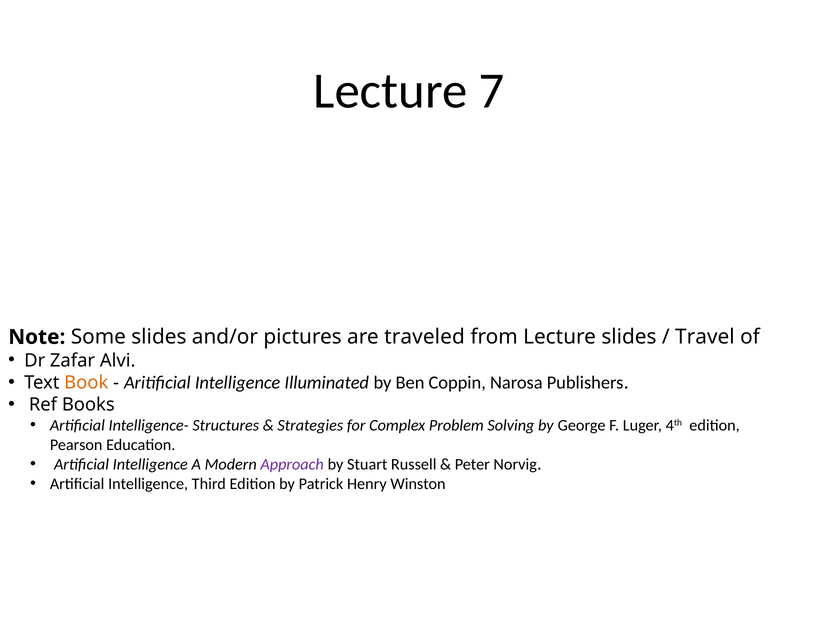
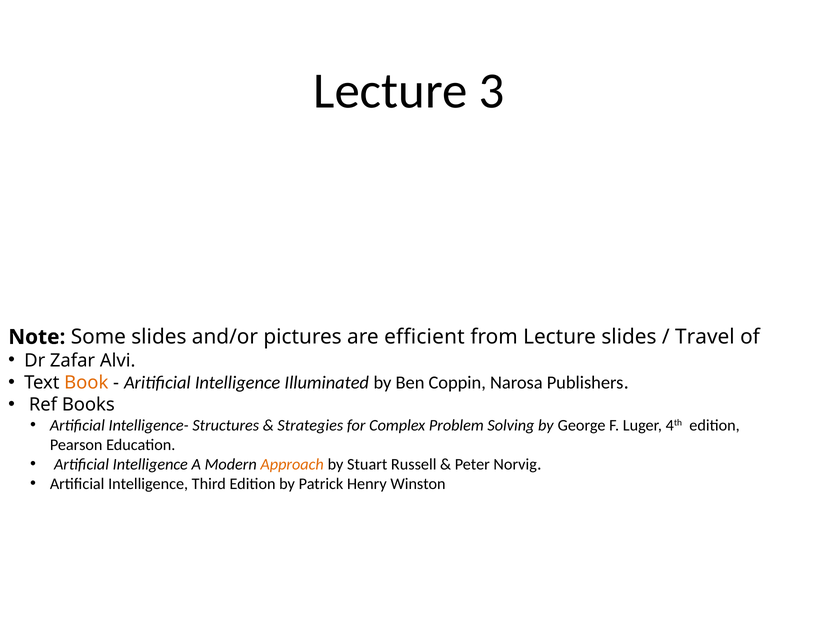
7: 7 -> 3
traveled: traveled -> efficient
Approach colour: purple -> orange
